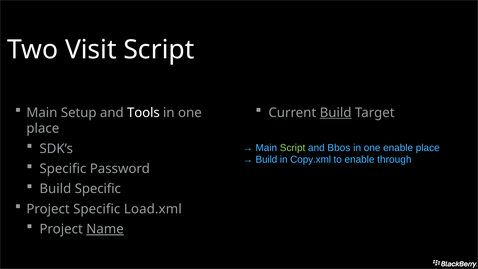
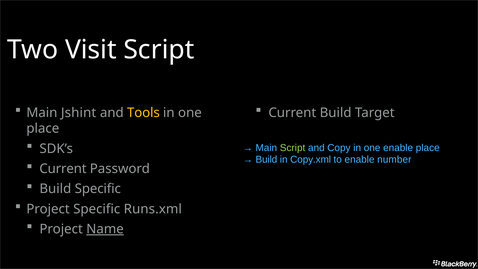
Setup: Setup -> Jshint
Tools colour: white -> yellow
Build at (336, 113) underline: present -> none
Bbos: Bbos -> Copy
through: through -> number
Specific at (63, 169): Specific -> Current
Load.xml: Load.xml -> Runs.xml
